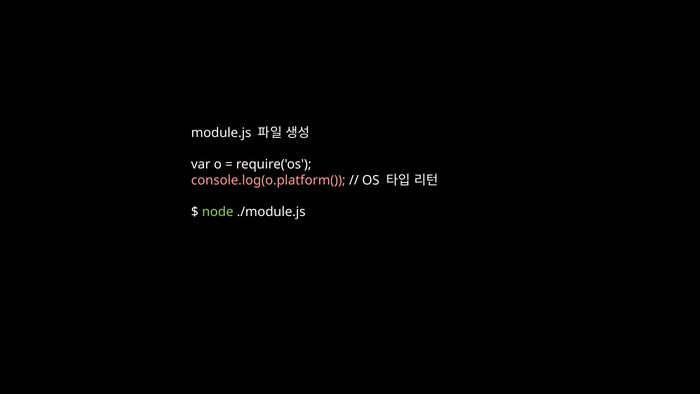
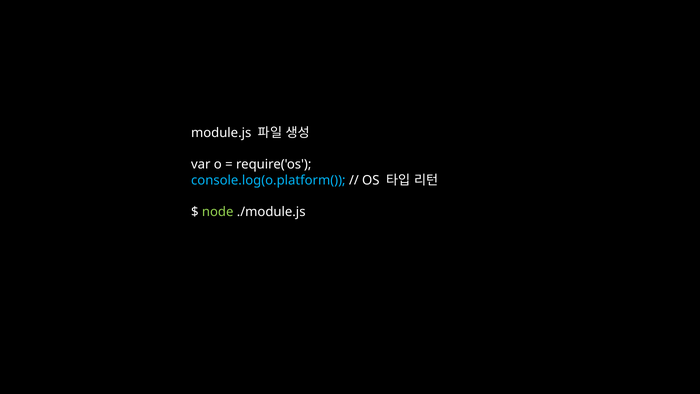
console.log(o.platform( colour: pink -> light blue
